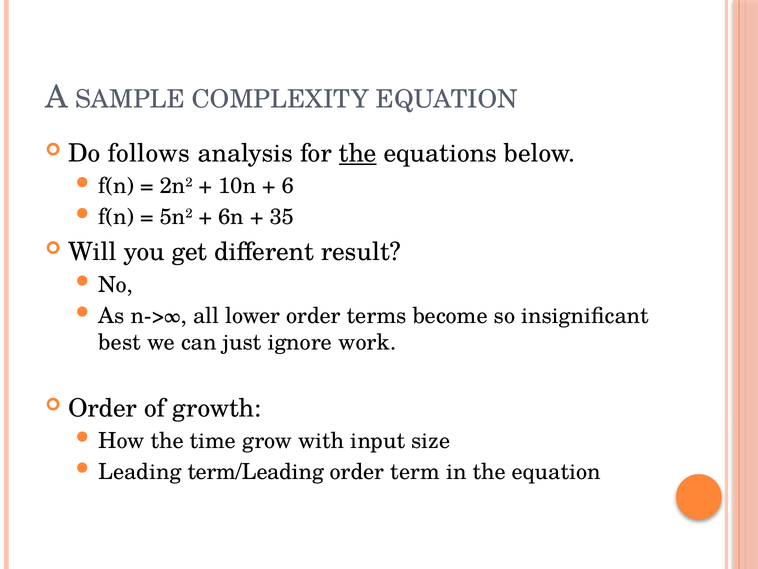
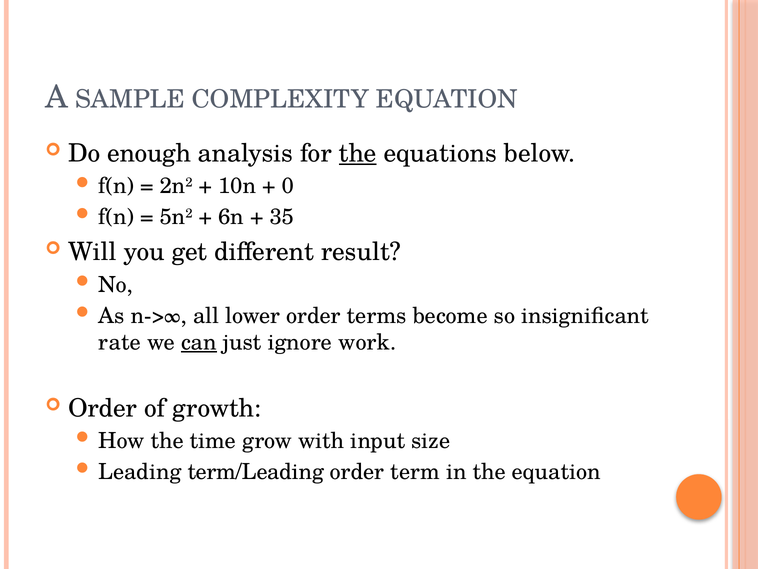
follows: follows -> enough
6: 6 -> 0
best: best -> rate
can underline: none -> present
